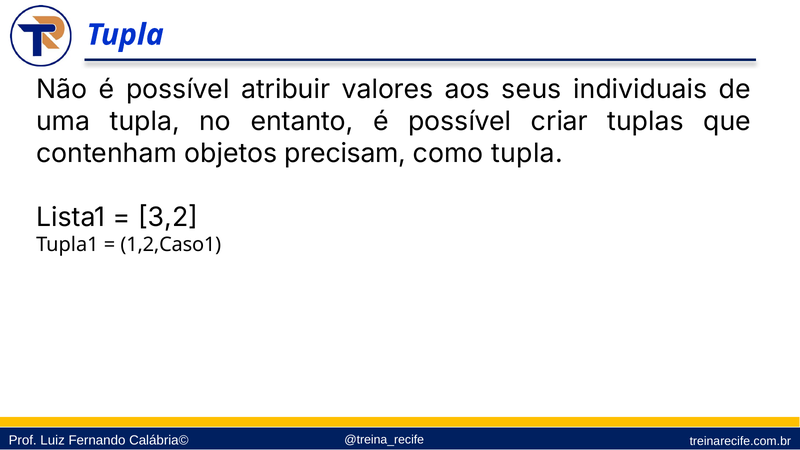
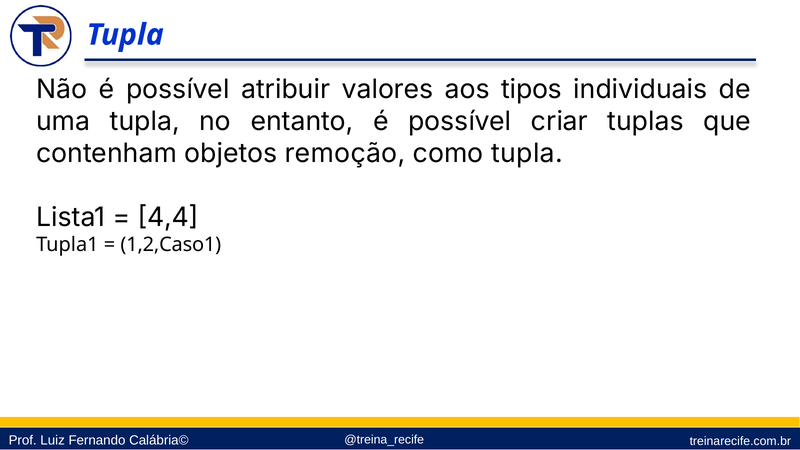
seus: seus -> tipos
precisam: precisam -> remoção
3,2: 3,2 -> 4,4
